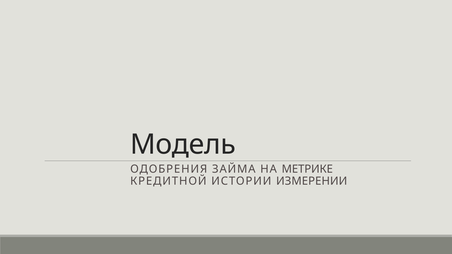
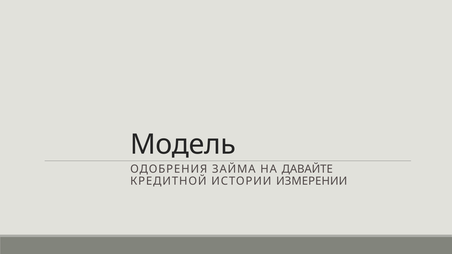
МЕТРИКЕ: МЕТРИКЕ -> ДАВАЙТЕ
